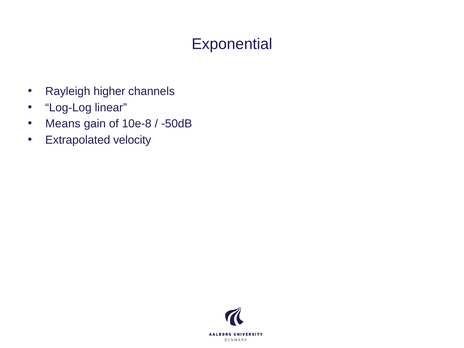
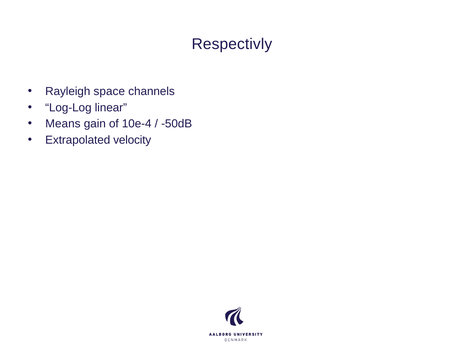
Exponential: Exponential -> Respectivly
higher: higher -> space
10e-8: 10e-8 -> 10e-4
